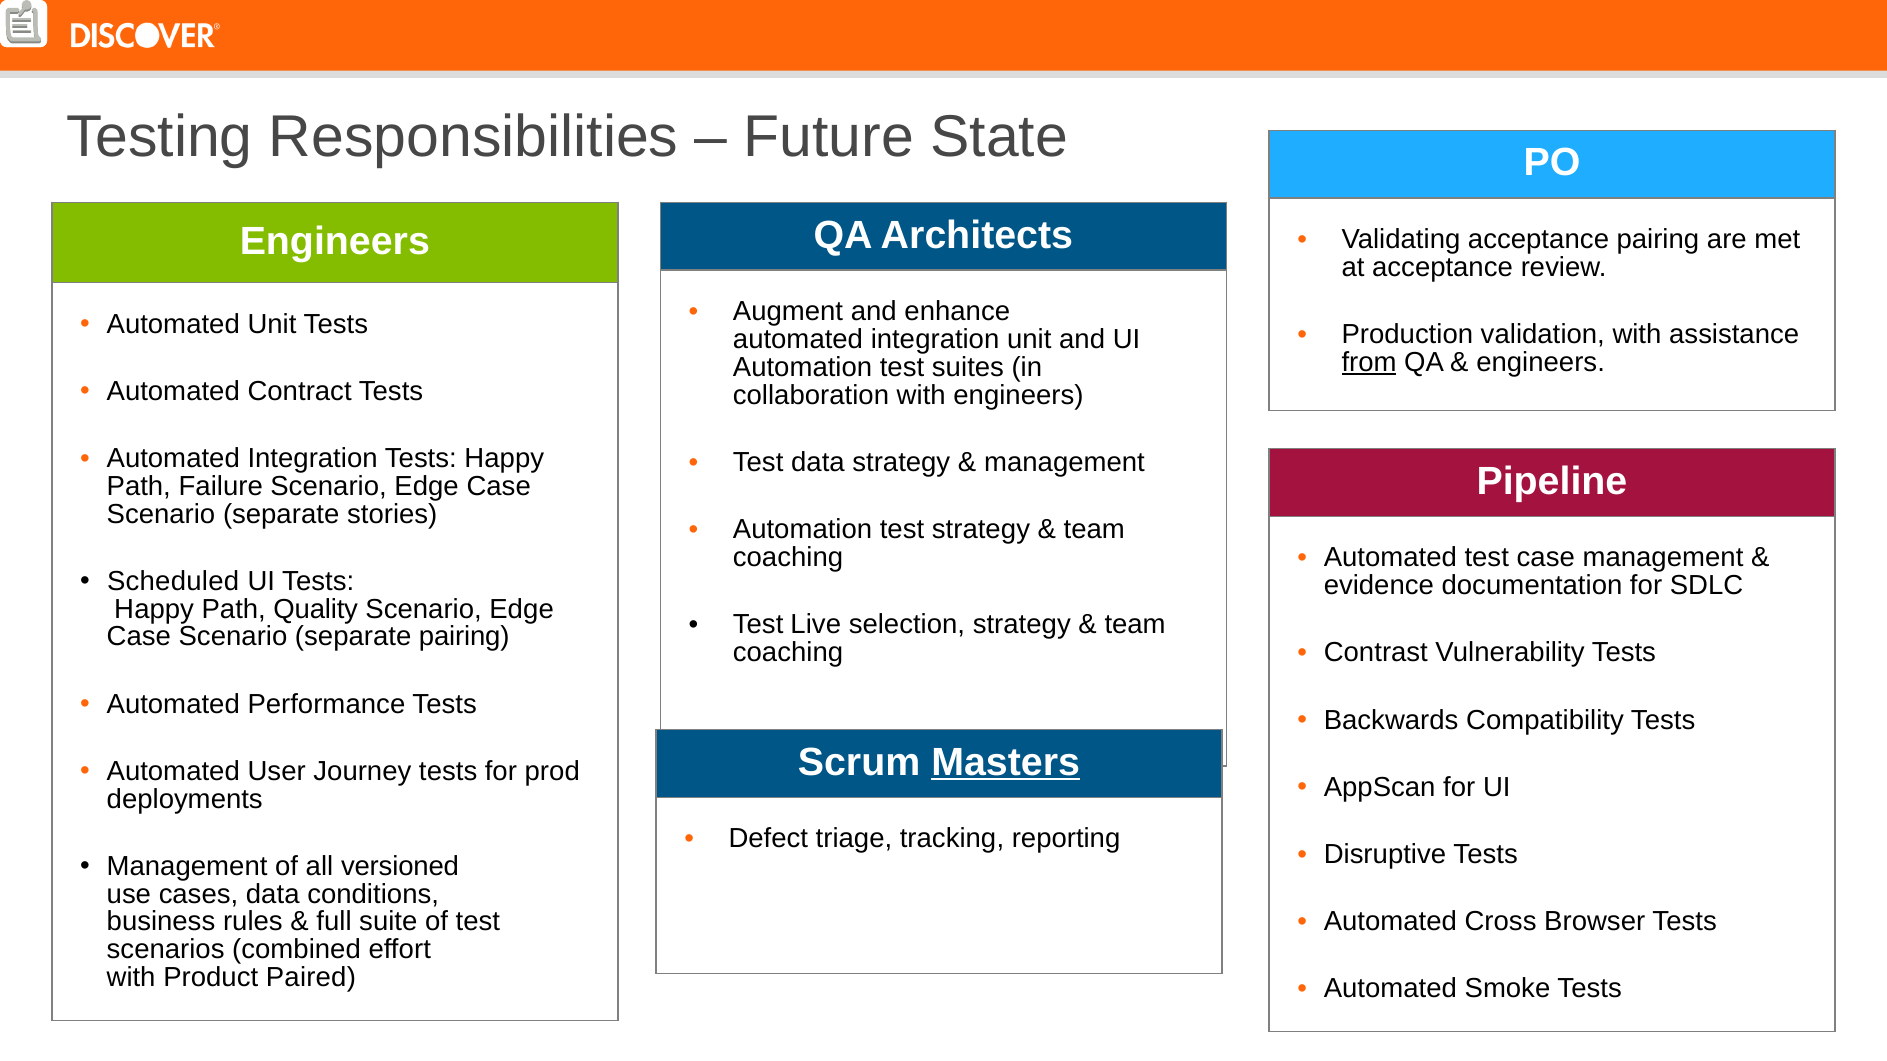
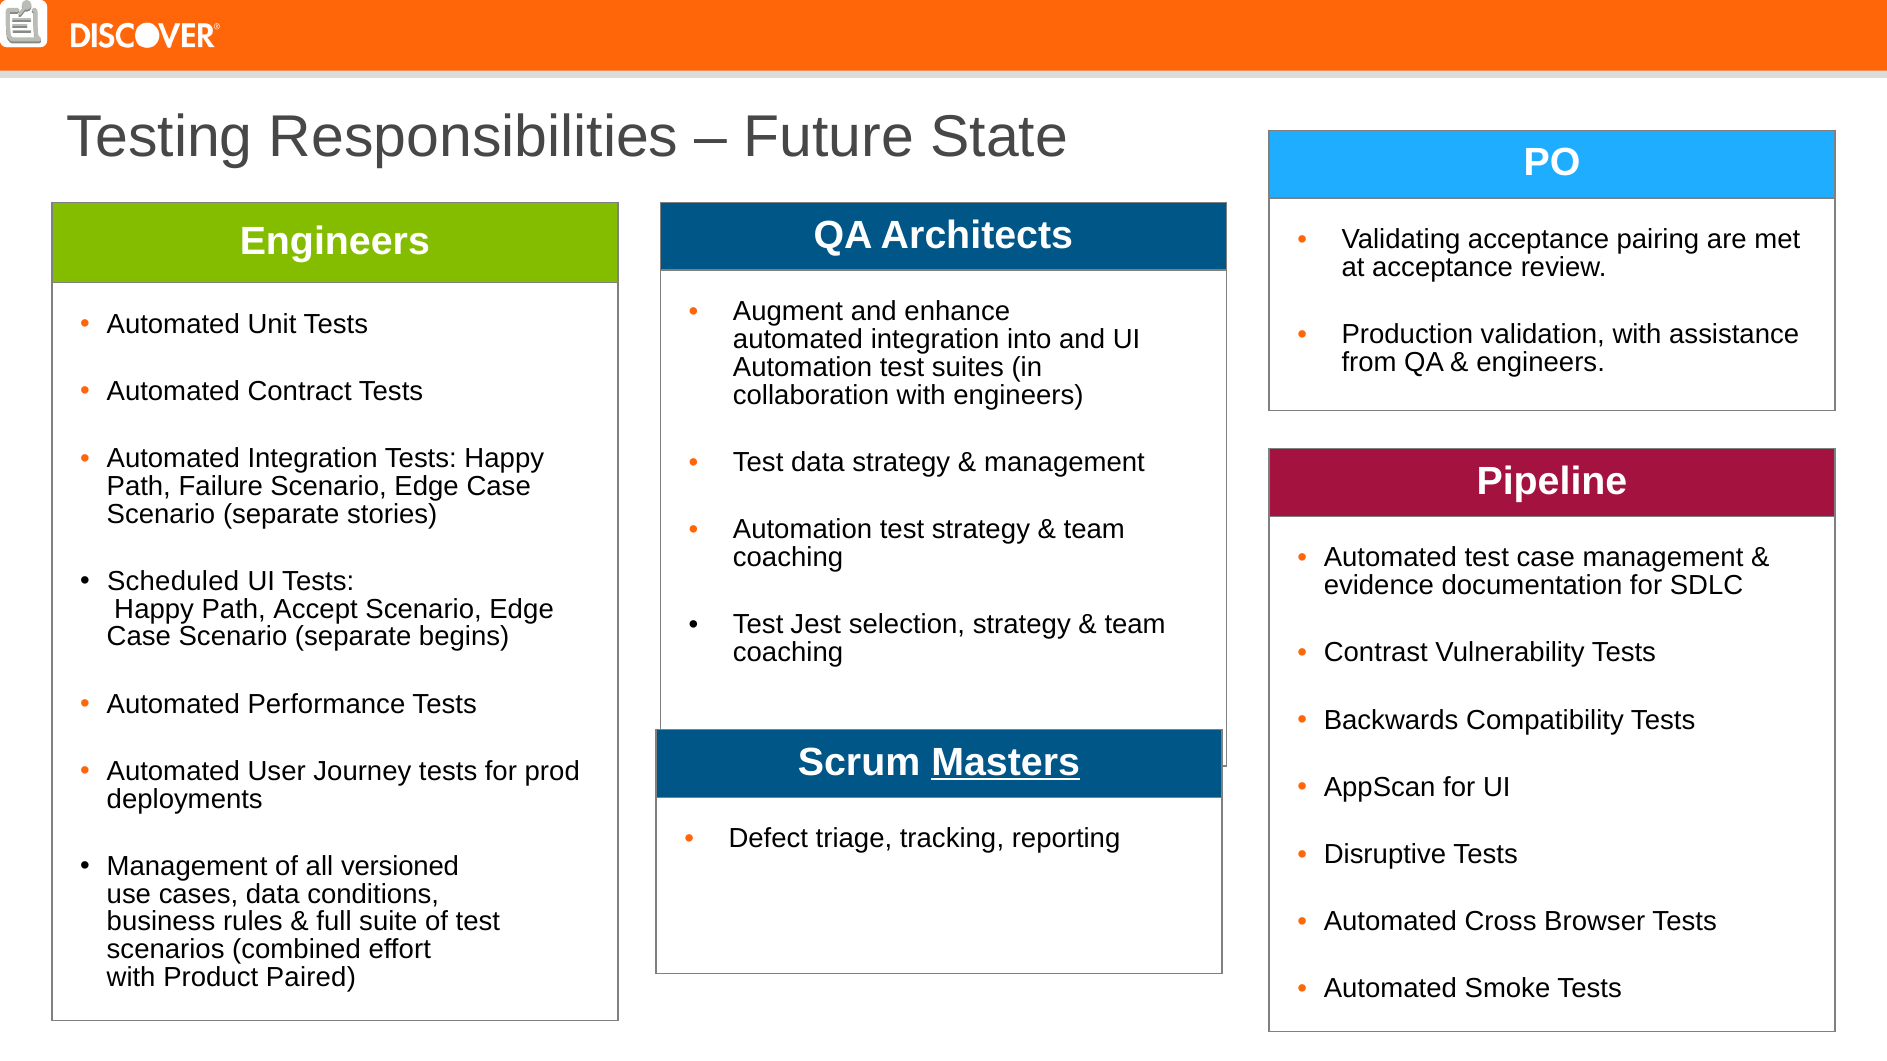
integration unit: unit -> into
from underline: present -> none
Quality: Quality -> Accept
Live: Live -> Jest
separate pairing: pairing -> begins
